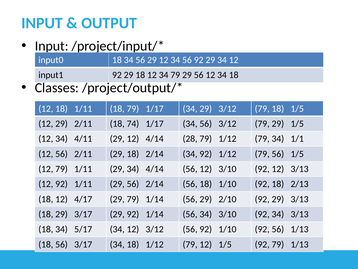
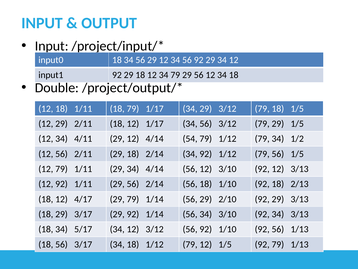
Classes: Classes -> Double
2/11 18 74: 74 -> 12
28: 28 -> 54
1/1: 1/1 -> 1/2
